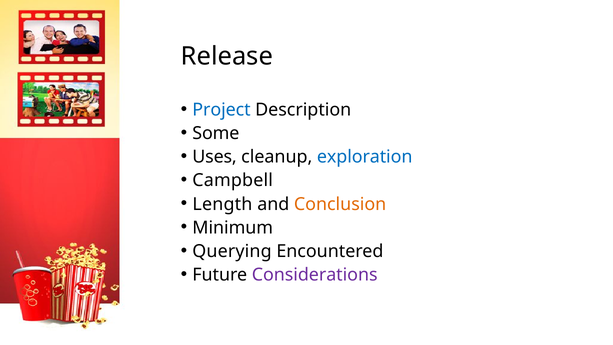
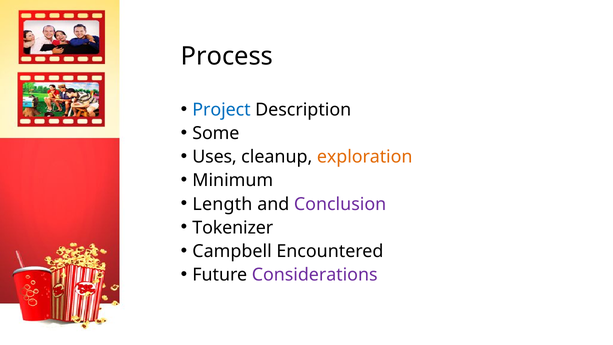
Release: Release -> Process
exploration colour: blue -> orange
Campbell: Campbell -> Minimum
Conclusion colour: orange -> purple
Minimum: Minimum -> Tokenizer
Querying: Querying -> Campbell
